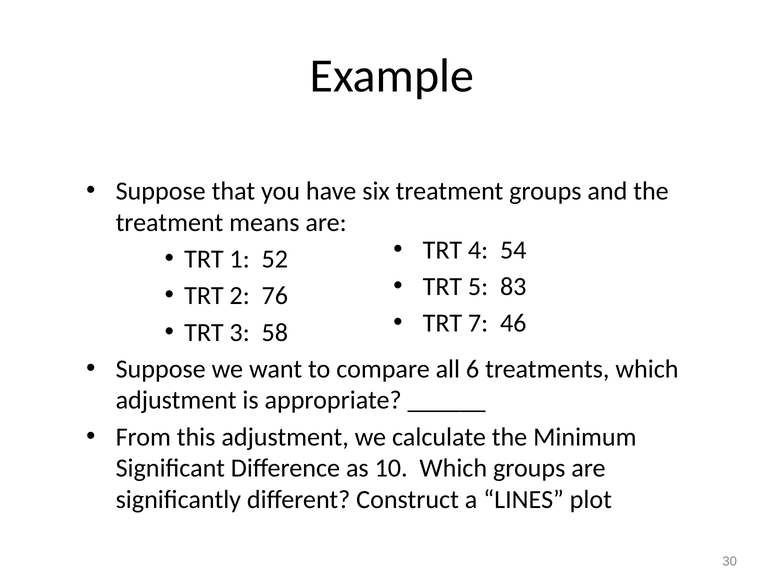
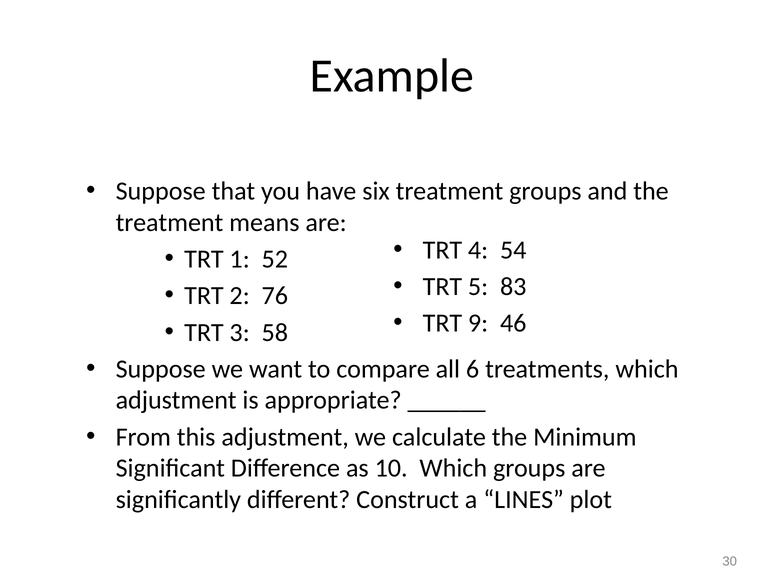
7: 7 -> 9
